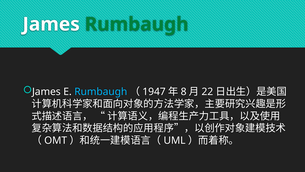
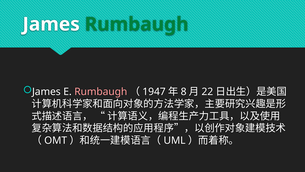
Rumbaugh at (101, 91) colour: light blue -> pink
